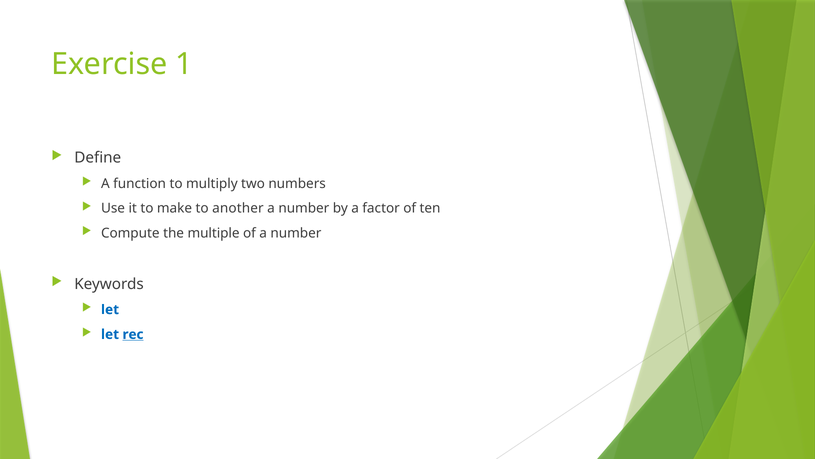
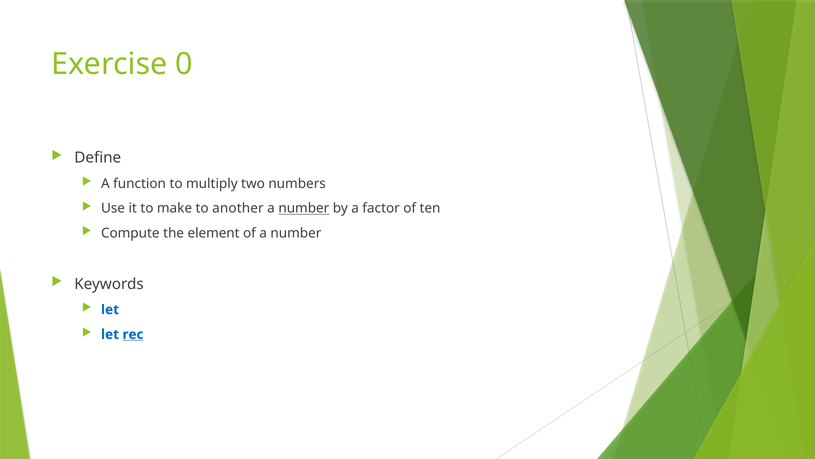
1: 1 -> 0
number at (304, 208) underline: none -> present
multiple: multiple -> element
